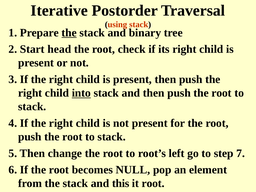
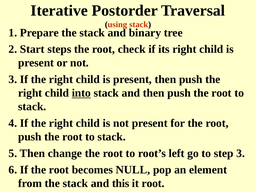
the at (69, 33) underline: present -> none
head: head -> steps
step 7: 7 -> 3
